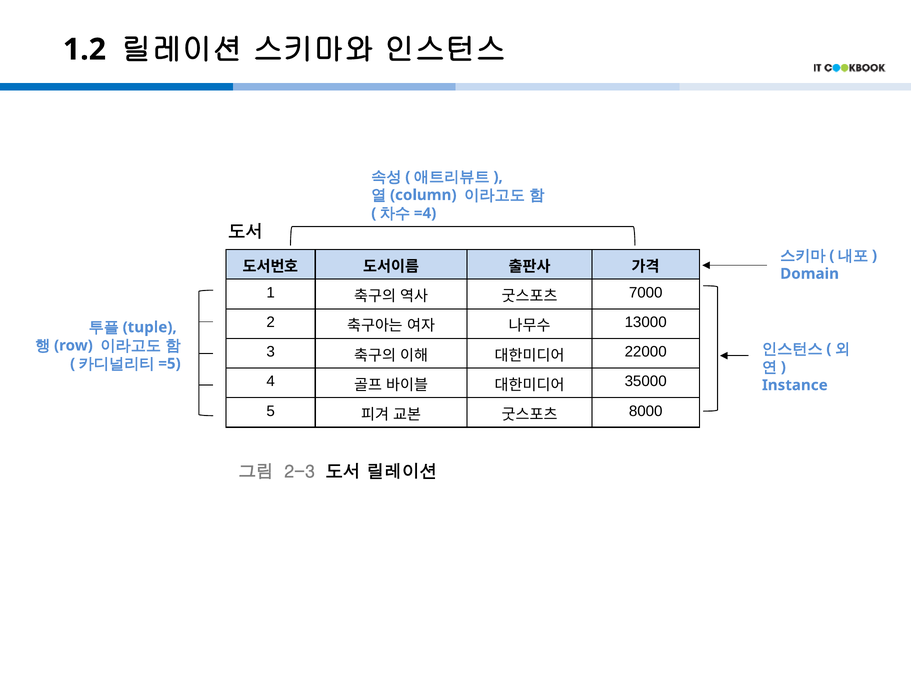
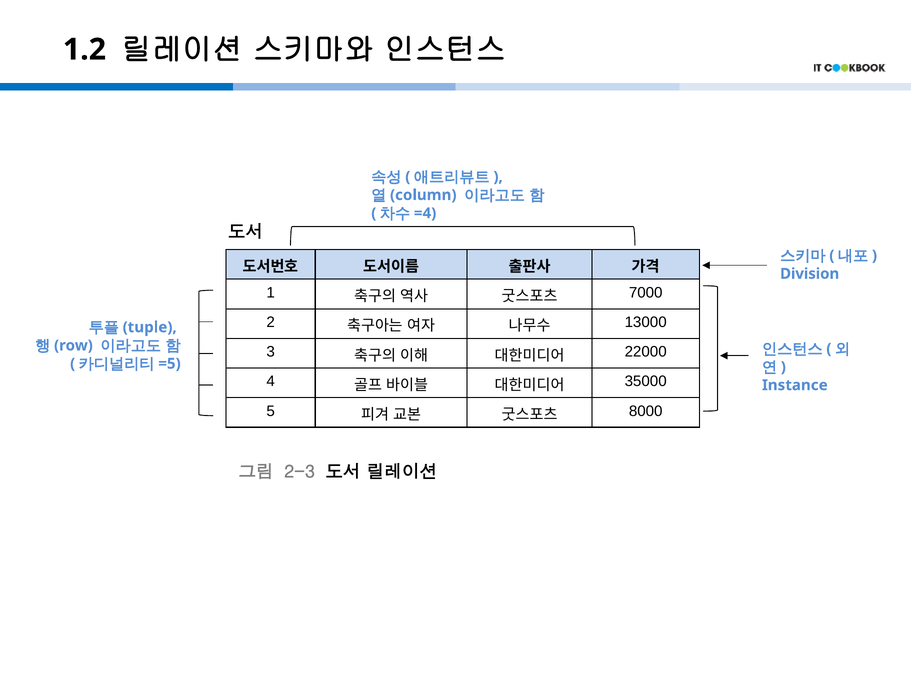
Domain: Domain -> Division
